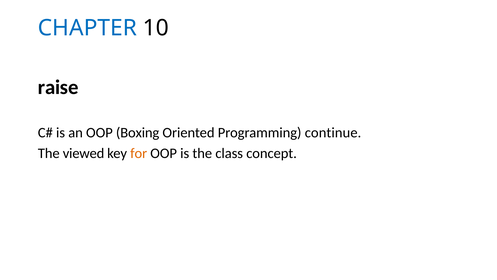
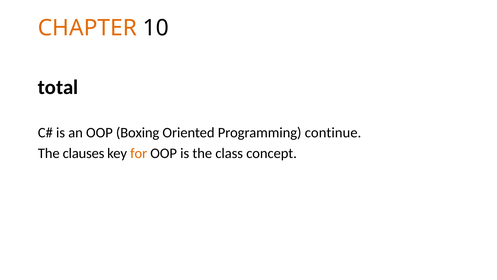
CHAPTER colour: blue -> orange
raise: raise -> total
viewed: viewed -> clauses
